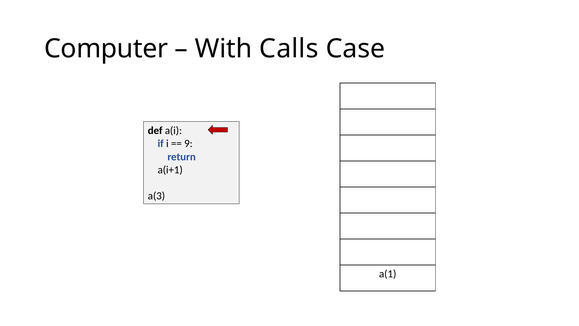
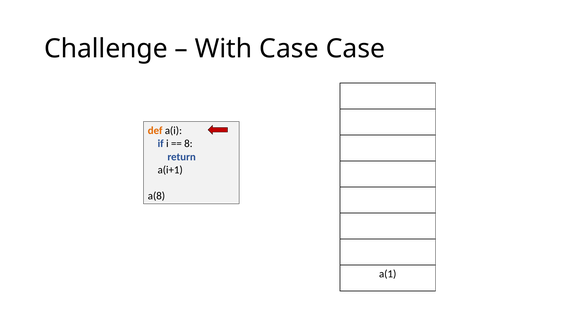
Computer: Computer -> Challenge
With Calls: Calls -> Case
def colour: black -> orange
9: 9 -> 8
a(3: a(3 -> a(8
